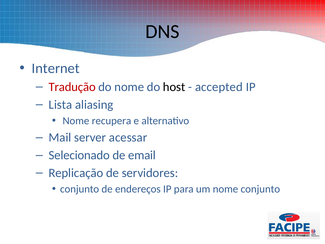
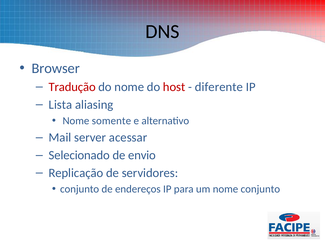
Internet: Internet -> Browser
host colour: black -> red
accepted: accepted -> diferente
recupera: recupera -> somente
email: email -> envio
